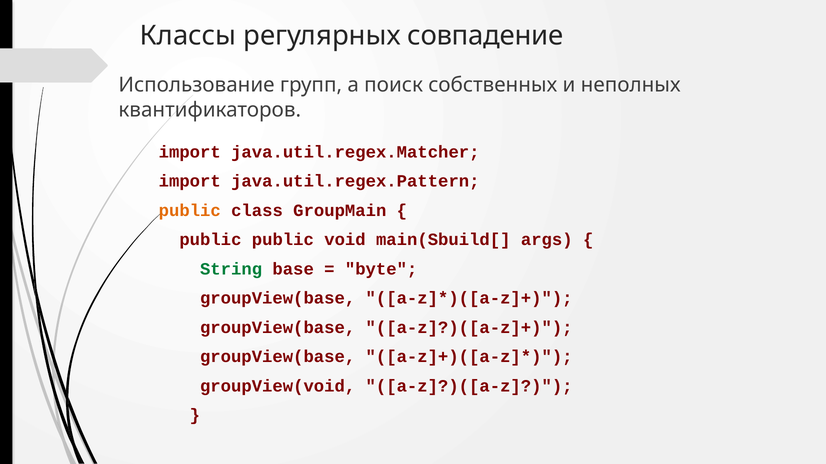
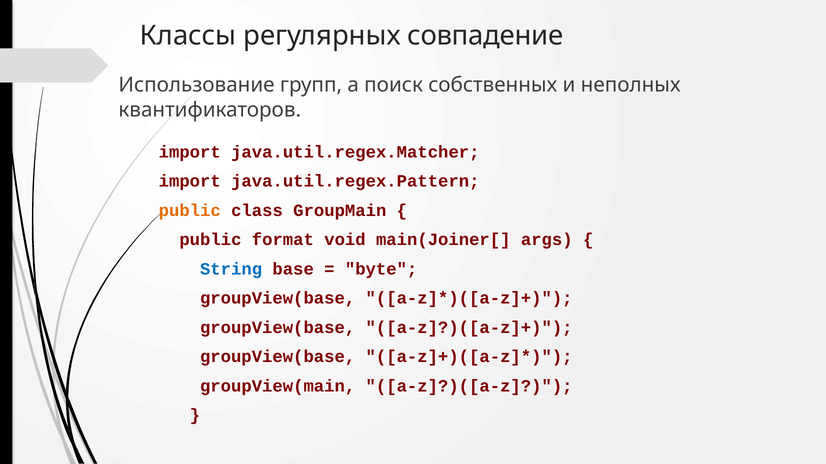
public public: public -> format
main(Sbuild[: main(Sbuild[ -> main(Joiner[
String colour: green -> blue
groupView(void: groupView(void -> groupView(main
